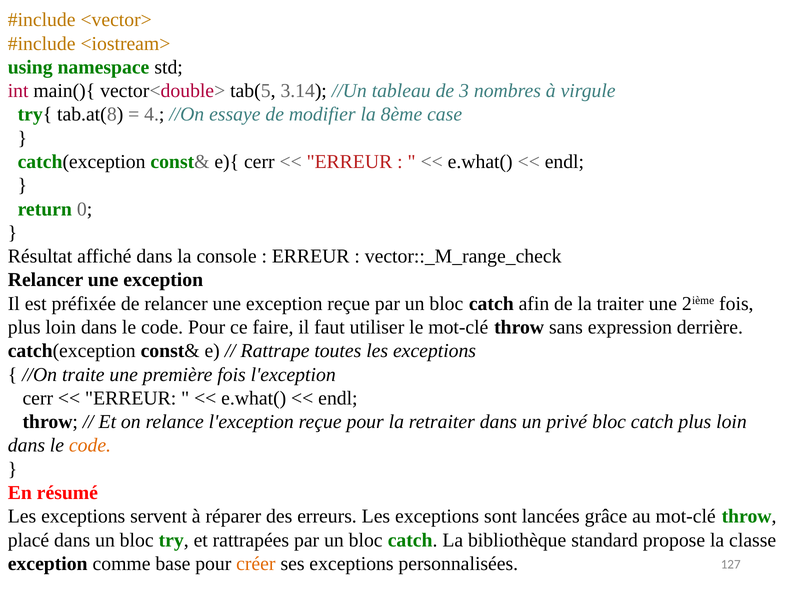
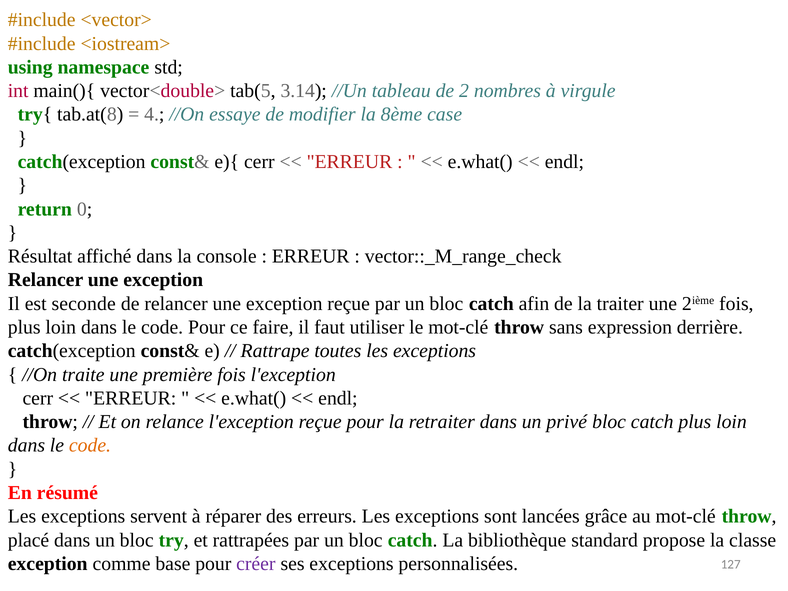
3: 3 -> 2
préfixée: préfixée -> seconde
créer colour: orange -> purple
